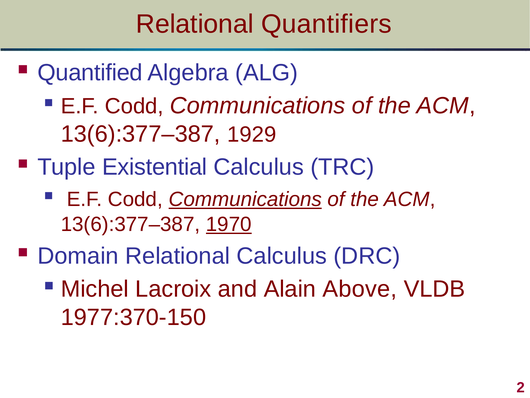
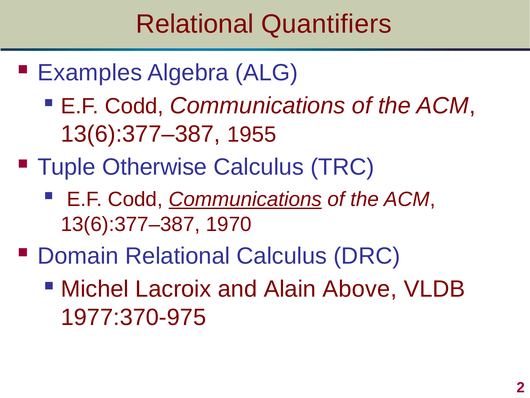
Quantified: Quantified -> Examples
1929: 1929 -> 1955
Existential: Existential -> Otherwise
1970 underline: present -> none
1977:370-150: 1977:370-150 -> 1977:370-975
